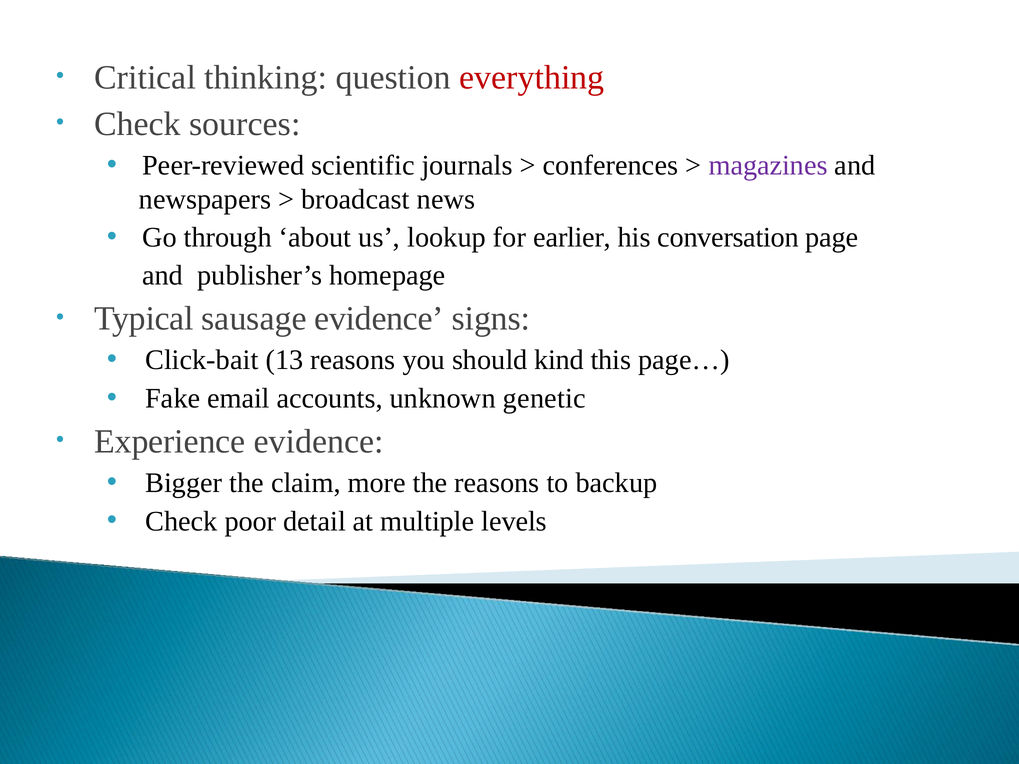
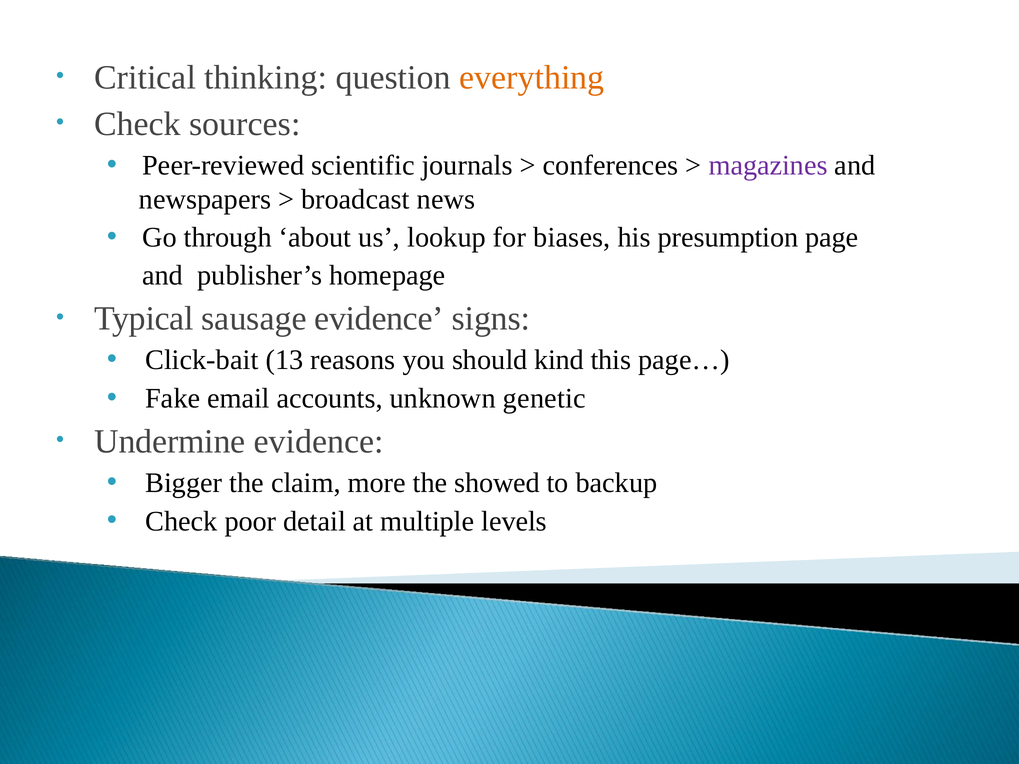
everything colour: red -> orange
earlier: earlier -> biases
conversation: conversation -> presumption
Experience: Experience -> Undermine
the reasons: reasons -> showed
